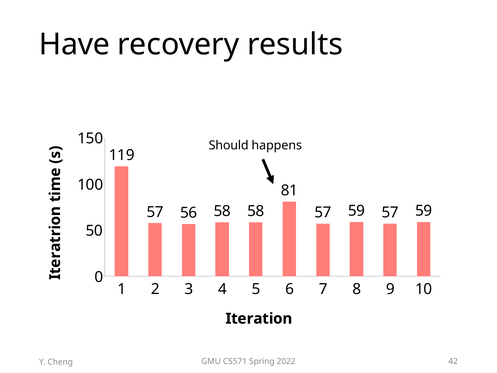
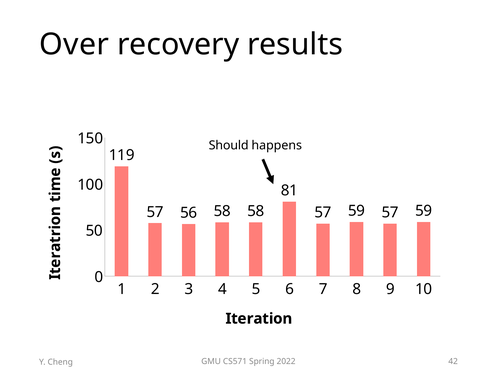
Have: Have -> Over
